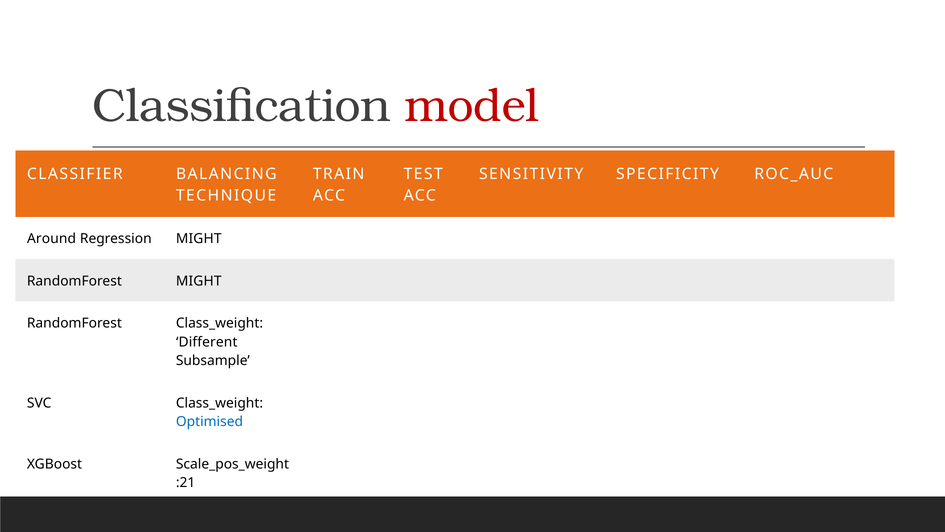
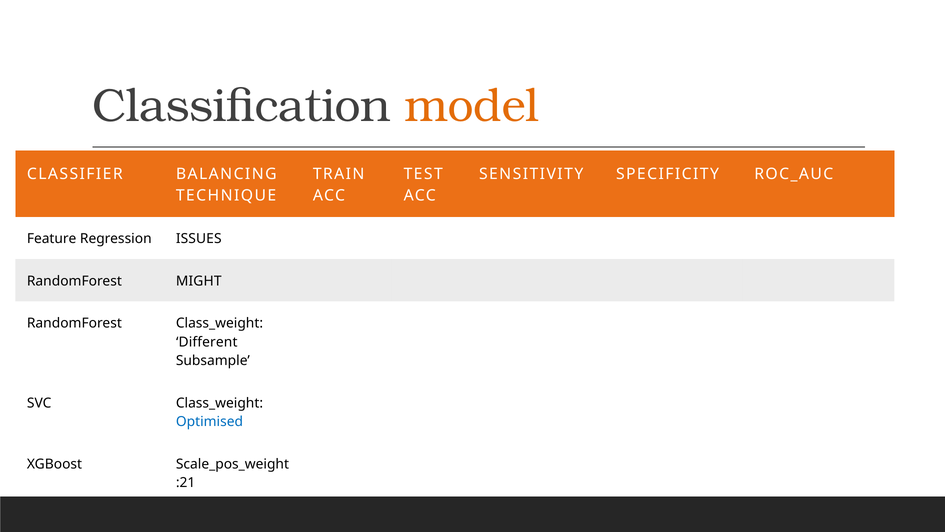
model colour: red -> orange
Around: Around -> Feature
Regression MIGHT: MIGHT -> ISSUES
